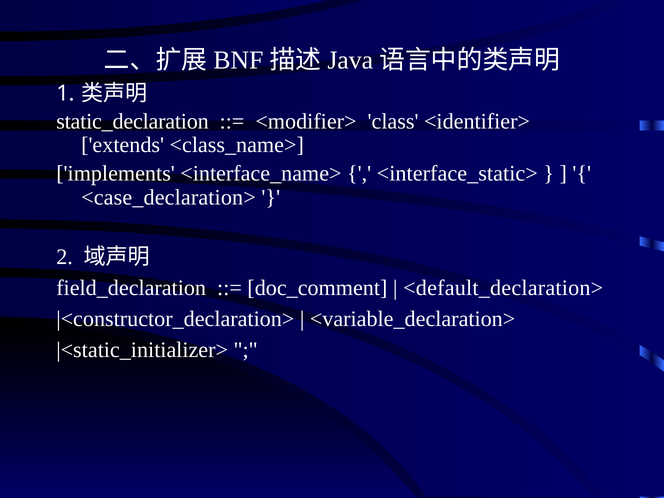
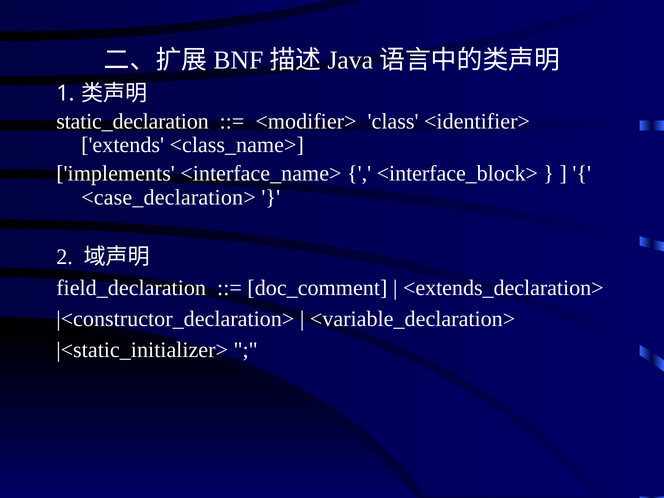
<interface_static>: <interface_static> -> <interface_block>
<default_declaration>: <default_declaration> -> <extends_declaration>
